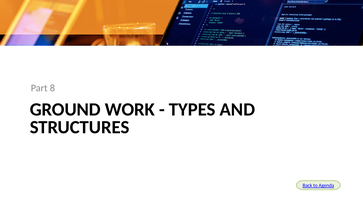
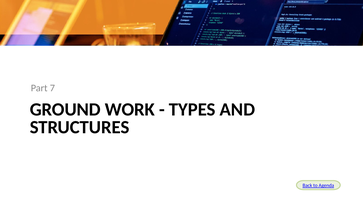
8: 8 -> 7
